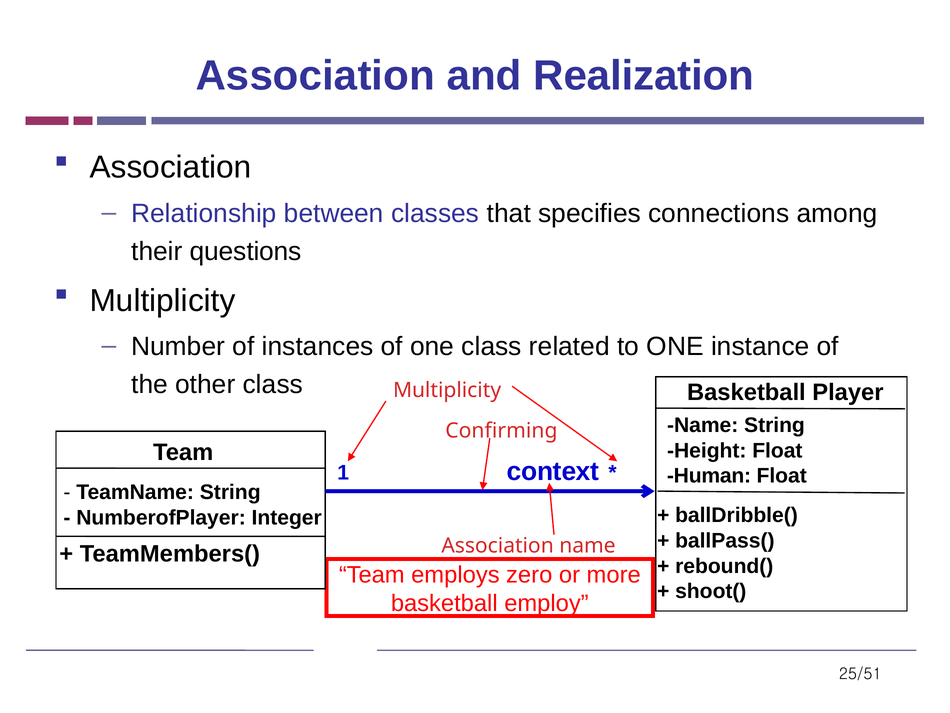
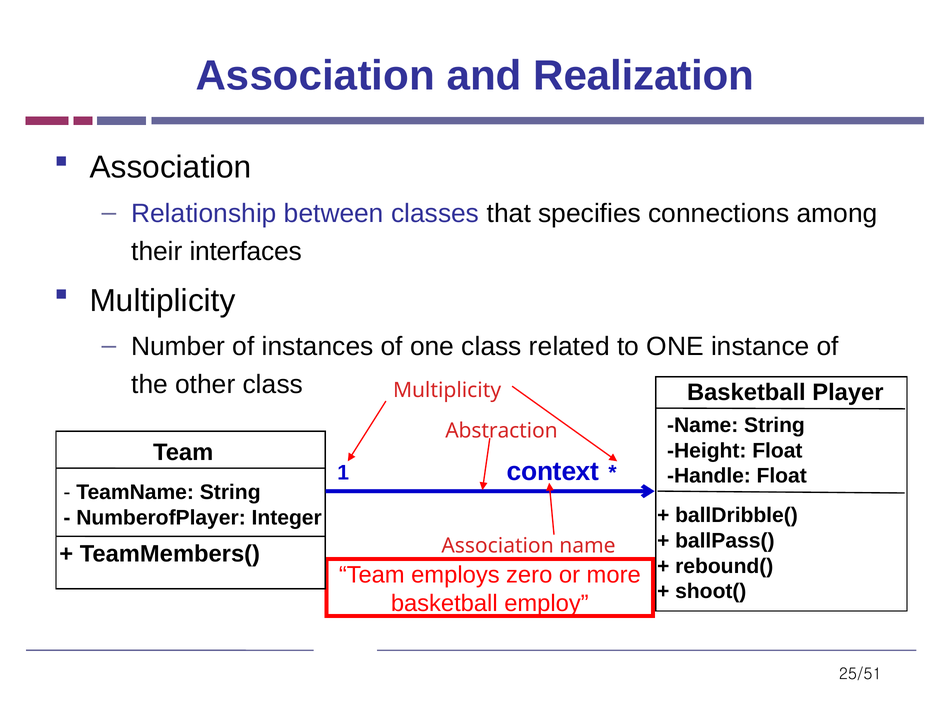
questions: questions -> interfaces
Confirming: Confirming -> Abstraction
Human: Human -> Handle
